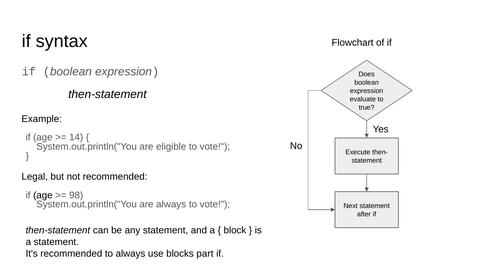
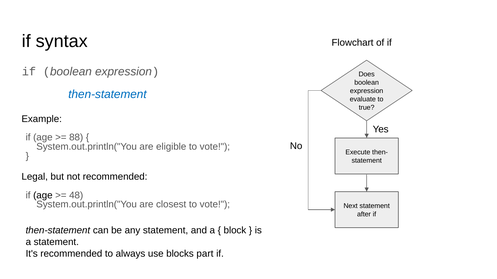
then-statement at (107, 95) colour: black -> blue
14: 14 -> 88
98: 98 -> 48
are always: always -> closest
